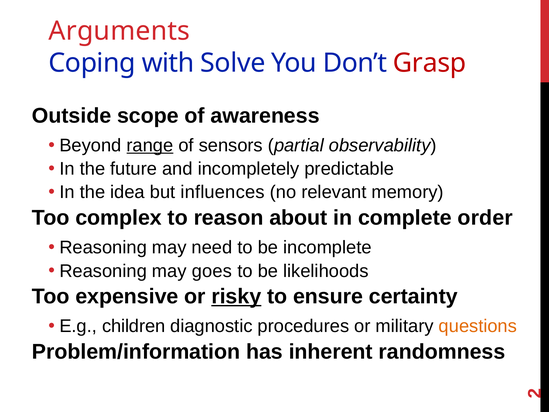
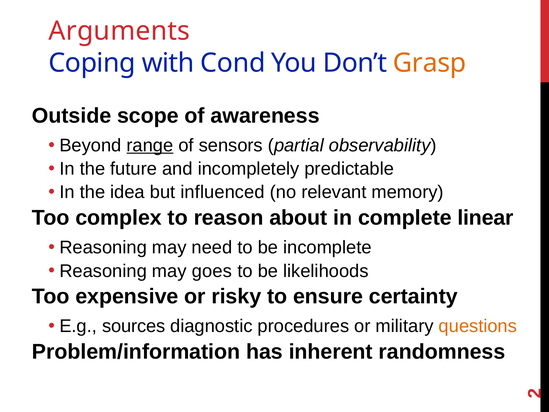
Solve: Solve -> Cond
Grasp colour: red -> orange
influences: influences -> influenced
order: order -> linear
risky underline: present -> none
children: children -> sources
